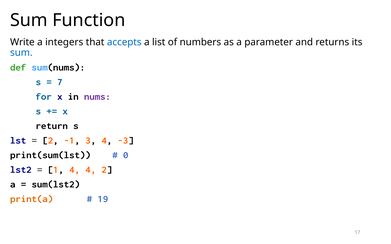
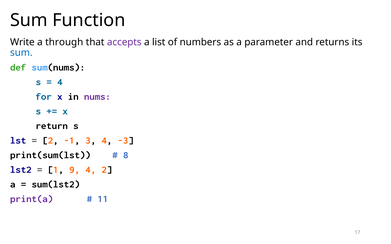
integers: integers -> through
accepts colour: blue -> purple
7 at (60, 82): 7 -> 4
0: 0 -> 8
1 4: 4 -> 9
print(a colour: orange -> purple
19: 19 -> 11
